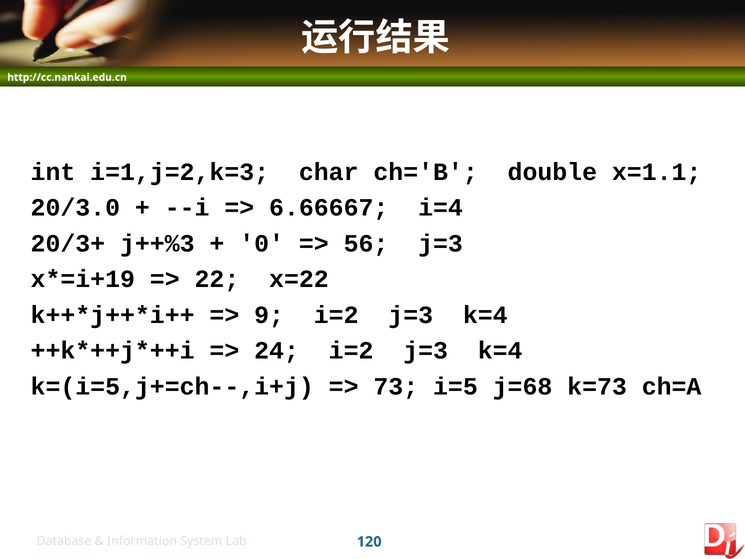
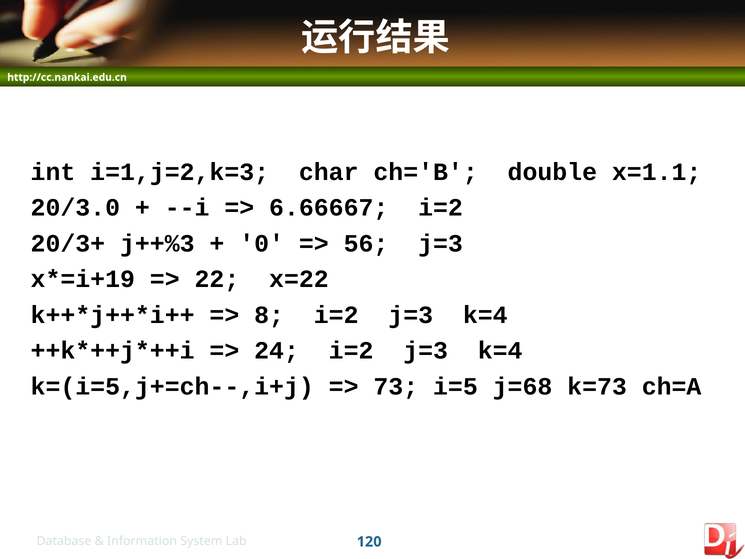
6.66667 i=4: i=4 -> i=2
9: 9 -> 8
